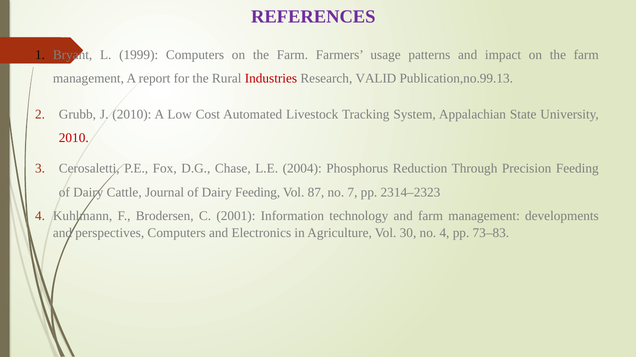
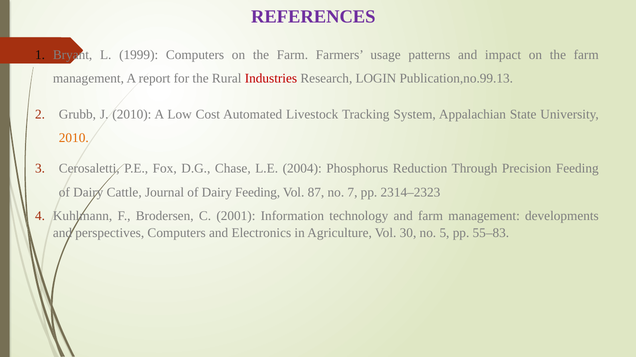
VALID: VALID -> LOGIN
2010 at (74, 138) colour: red -> orange
no 4: 4 -> 5
73–83: 73–83 -> 55–83
